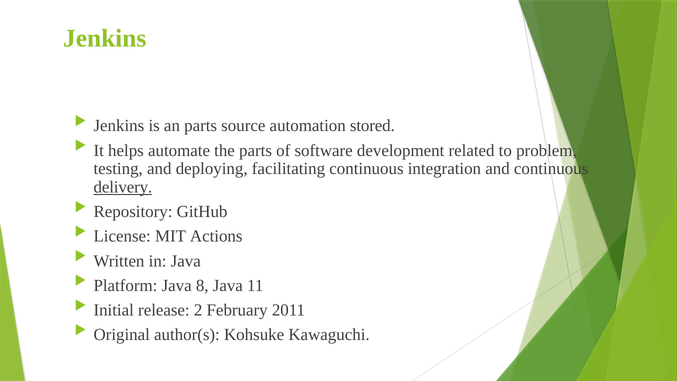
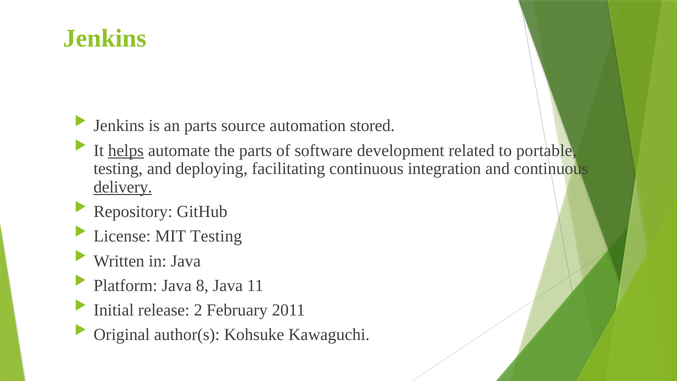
helps underline: none -> present
problem: problem -> portable
MIT Actions: Actions -> Testing
